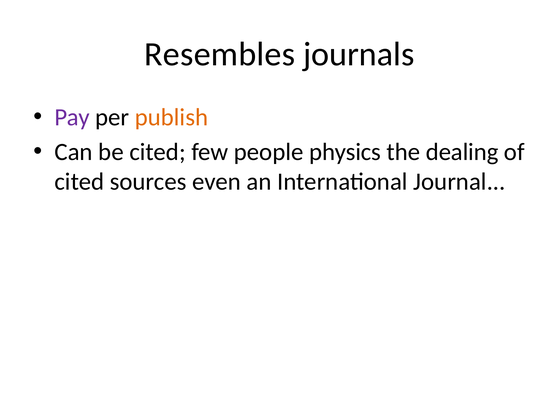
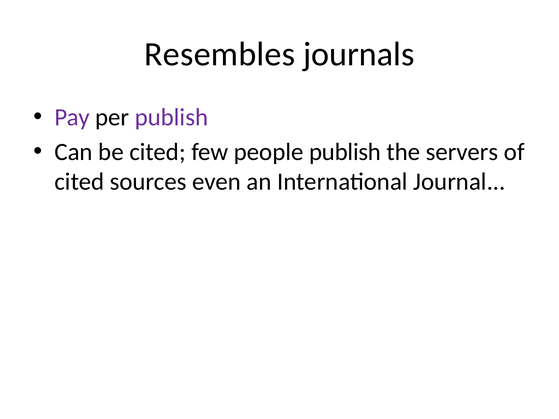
publish at (171, 117) colour: orange -> purple
people physics: physics -> publish
dealing: dealing -> servers
